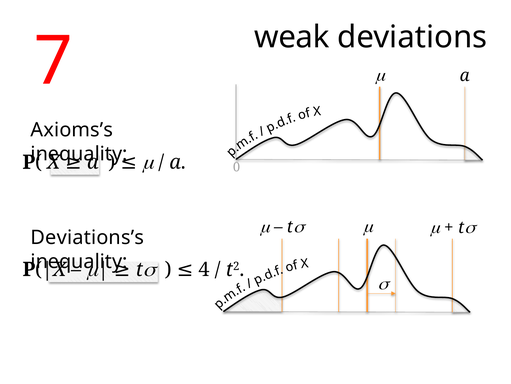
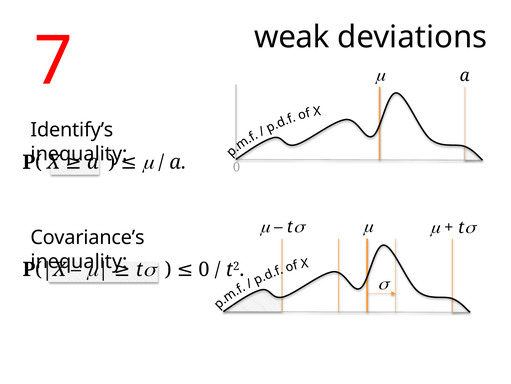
Axioms’s: Axioms’s -> Identify’s
Deviations’s: Deviations’s -> Covariance’s
4 at (204, 269): 4 -> 0
